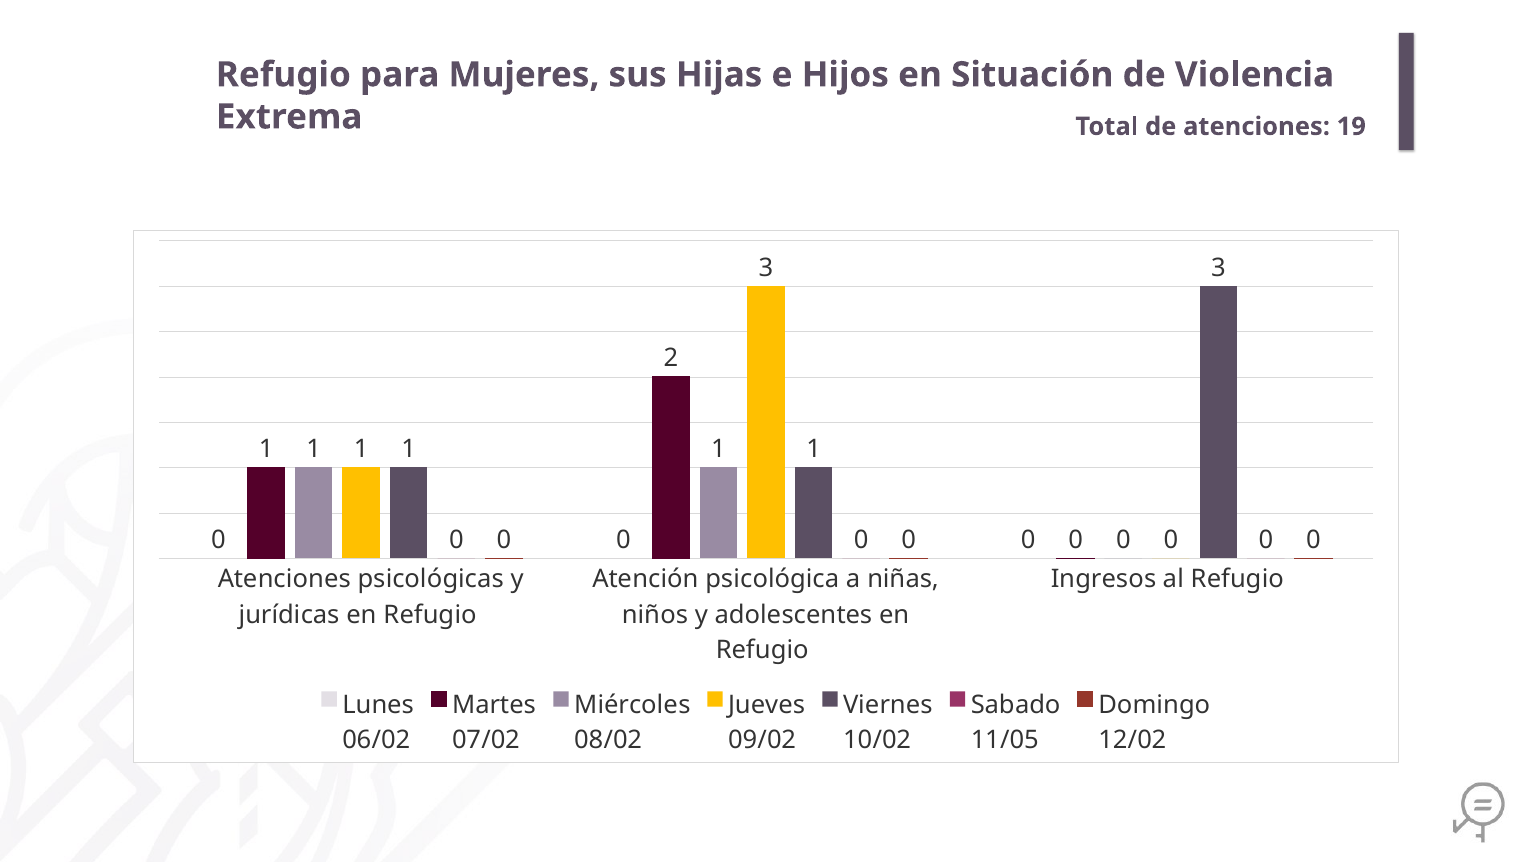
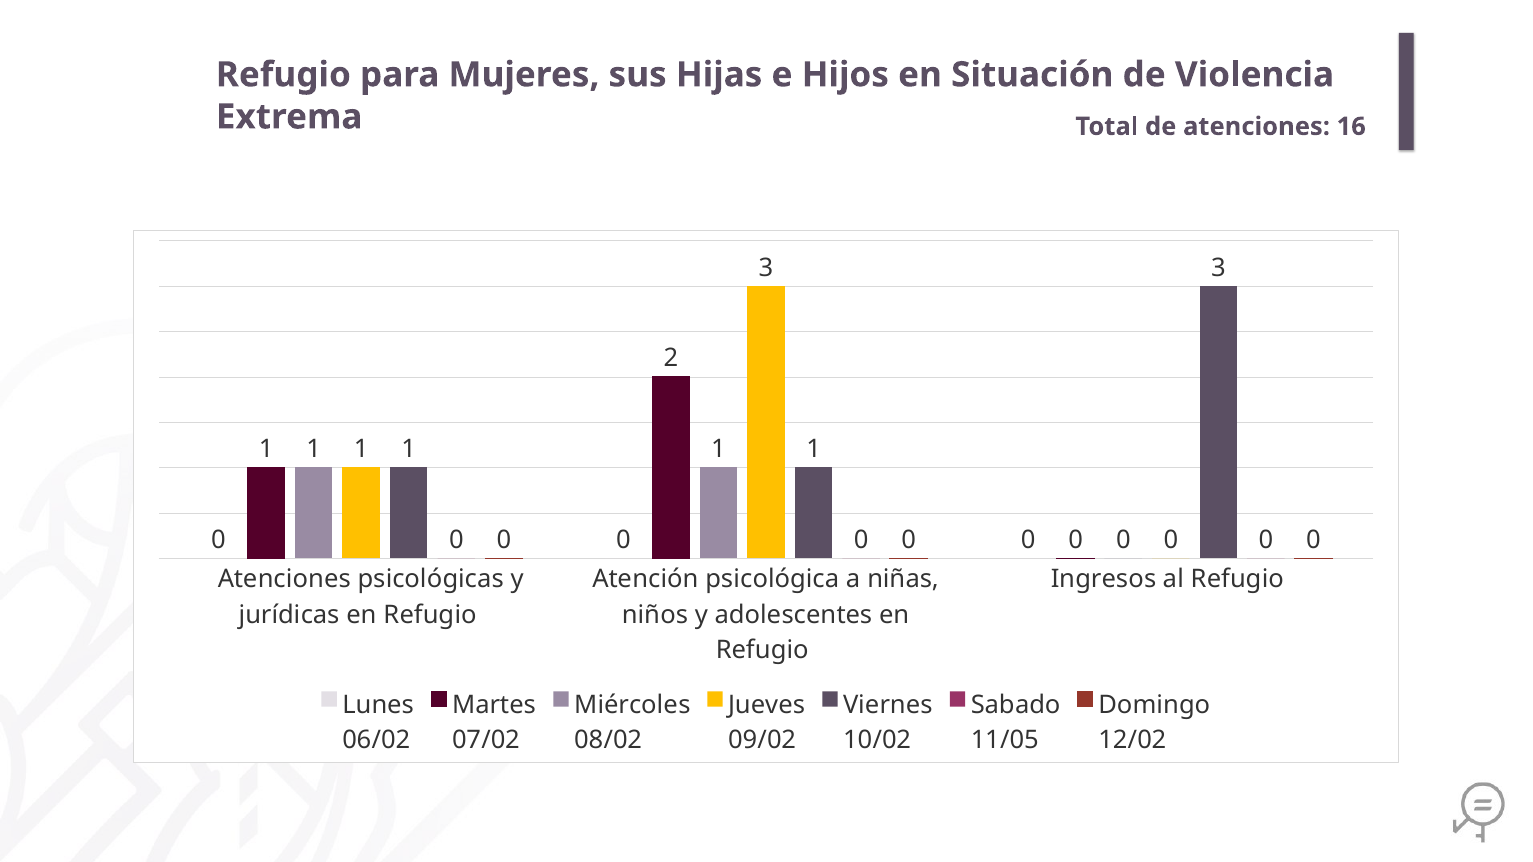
19: 19 -> 16
